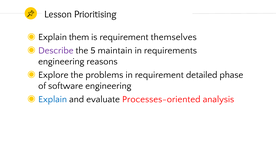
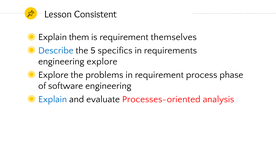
Prioritising: Prioritising -> Consistent
Describe colour: purple -> blue
maintain: maintain -> specifics
engineering reasons: reasons -> explore
detailed: detailed -> process
